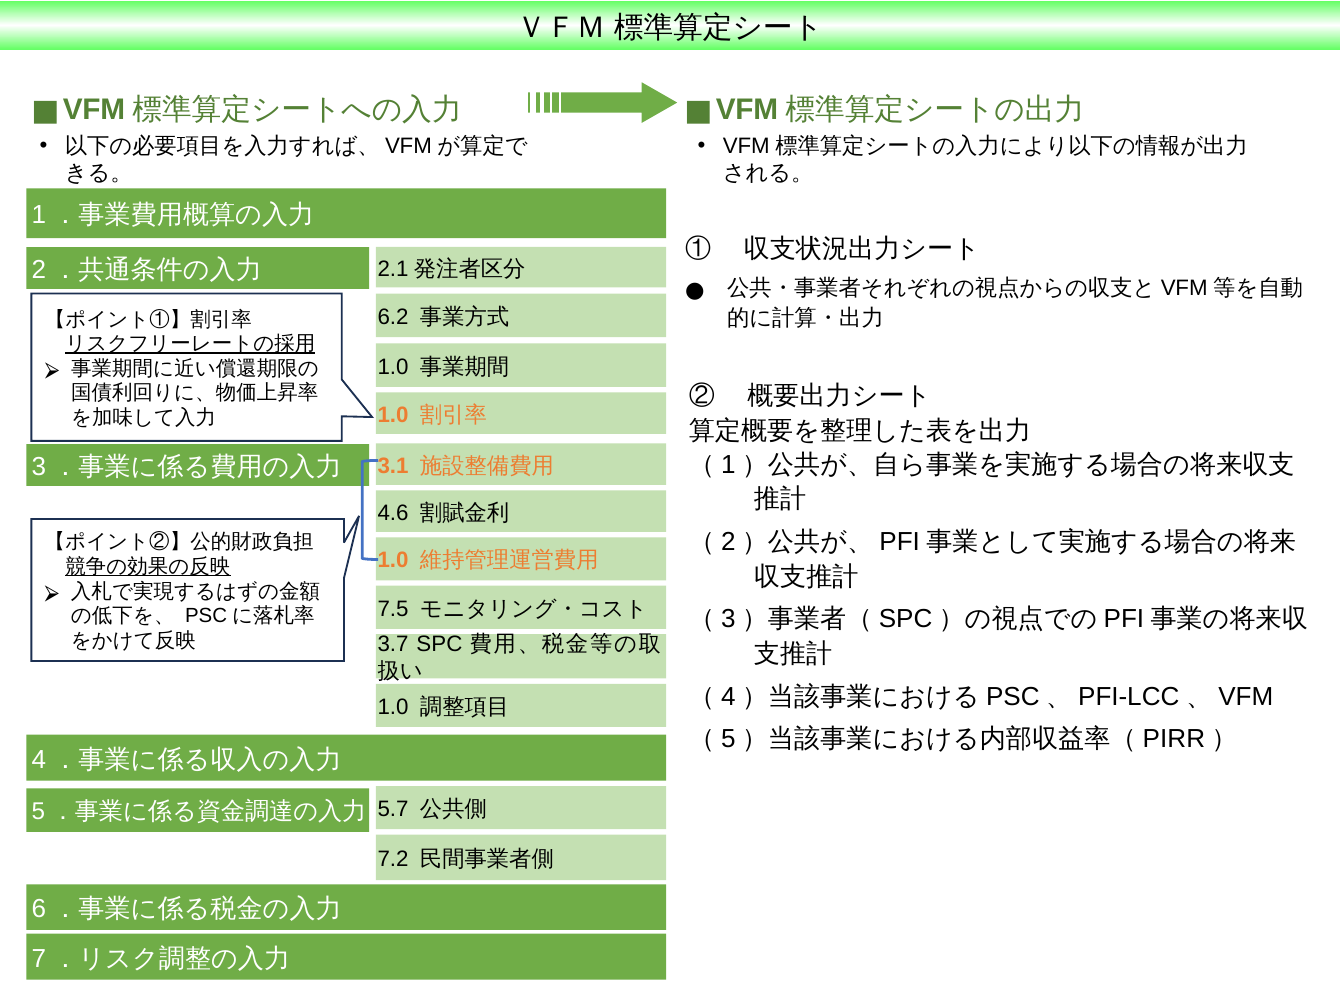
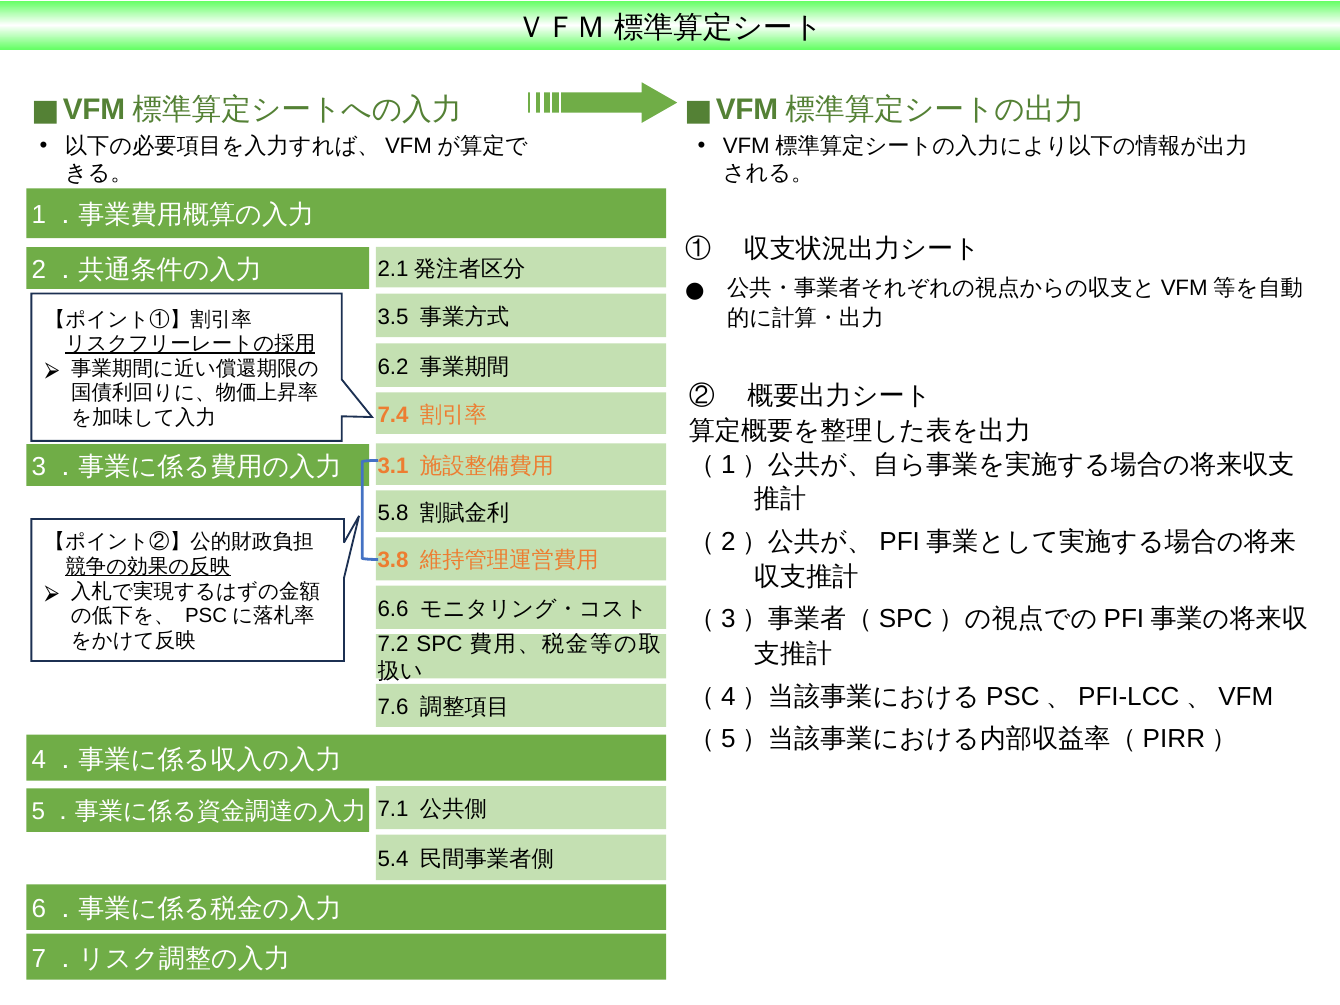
6.2: 6.2 -> 3.5
1.0 at (393, 367): 1.0 -> 6.2
1.0 at (393, 415): 1.0 -> 7.4
4.6: 4.6 -> 5.8
1.0 at (393, 560): 1.0 -> 3.8
7.5: 7.5 -> 6.6
3.7: 3.7 -> 7.2
1.0 at (393, 707): 1.0 -> 7.6
5.7: 5.7 -> 7.1
7.2: 7.2 -> 5.4
